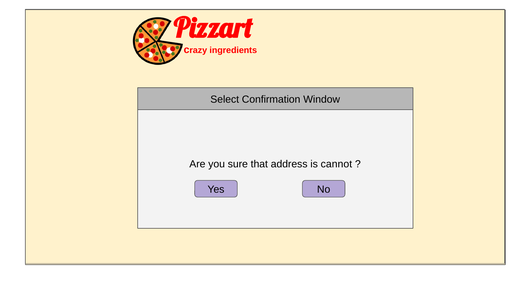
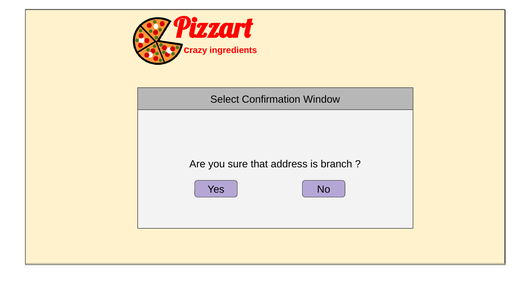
cannot: cannot -> branch
